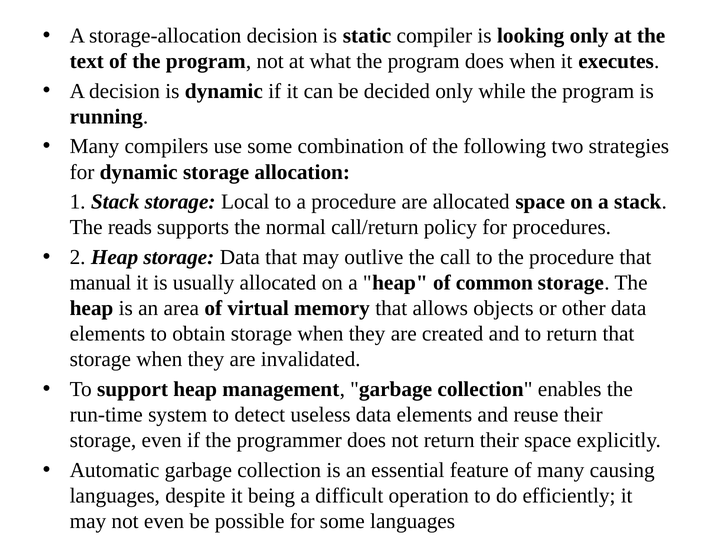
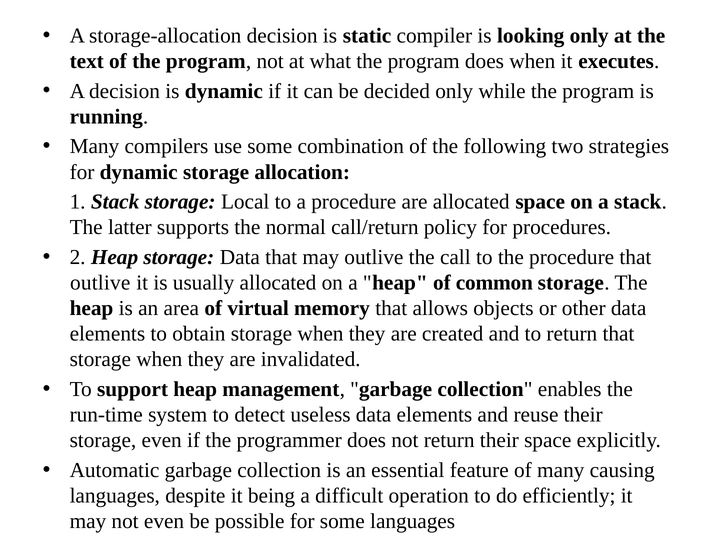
reads: reads -> latter
manual at (100, 283): manual -> outlive
